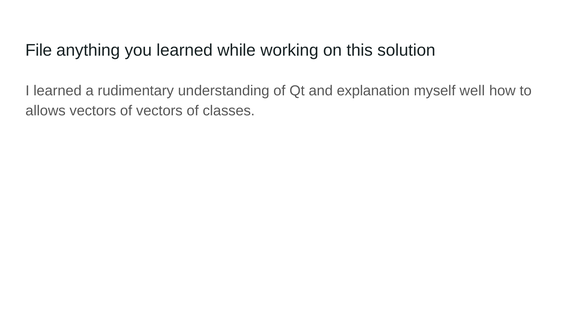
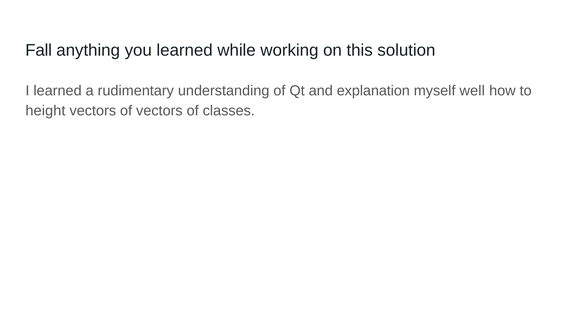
File: File -> Fall
allows: allows -> height
